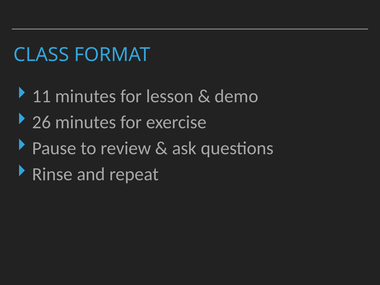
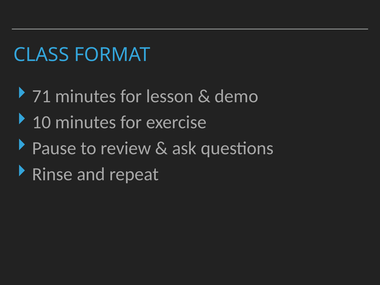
11: 11 -> 71
26: 26 -> 10
